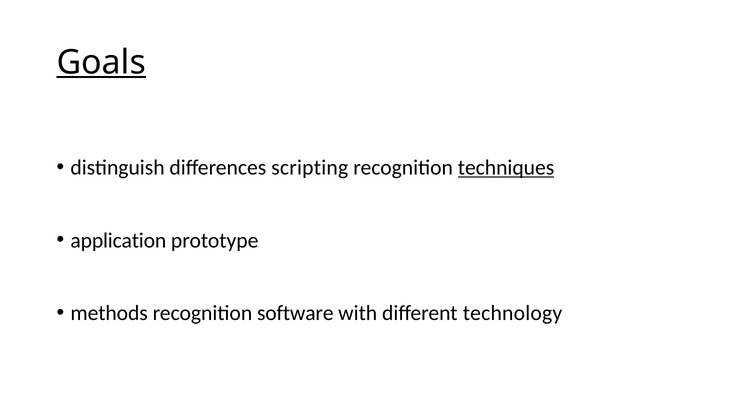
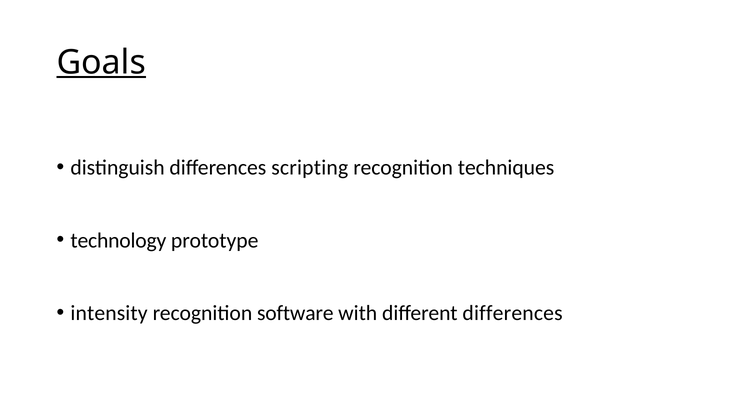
techniques underline: present -> none
application: application -> technology
methods: methods -> intensity
different technology: technology -> differences
